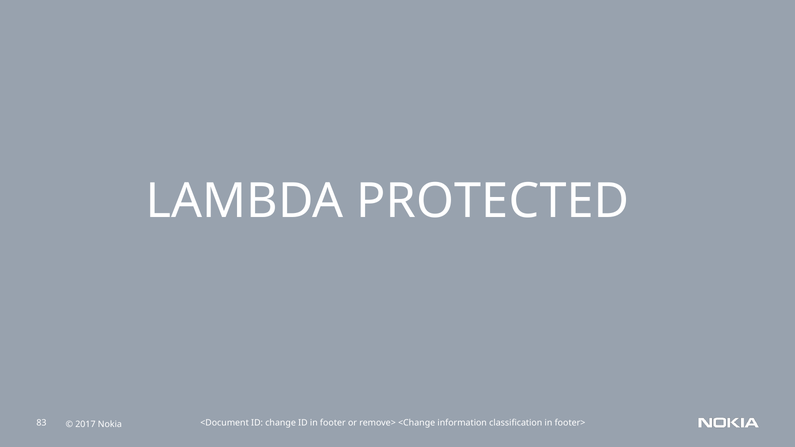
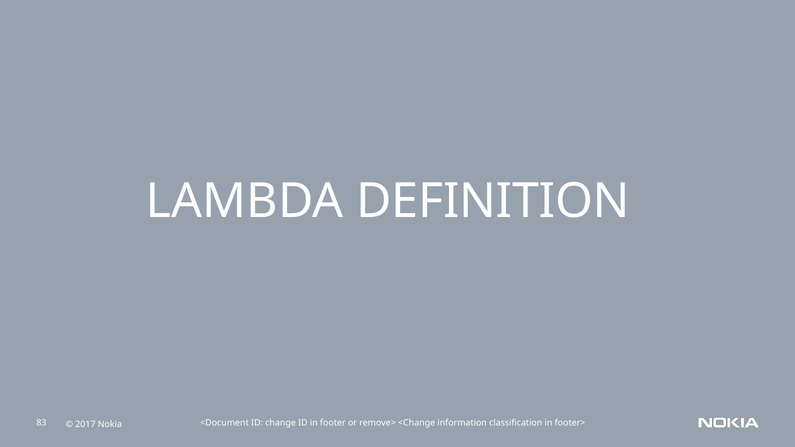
PROTECTED: PROTECTED -> DEFINITION
